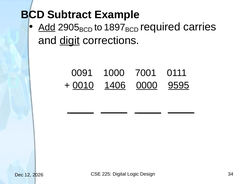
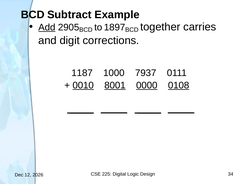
required: required -> together
digit underline: present -> none
0091: 0091 -> 1187
7001: 7001 -> 7937
1406: 1406 -> 8001
9595: 9595 -> 0108
